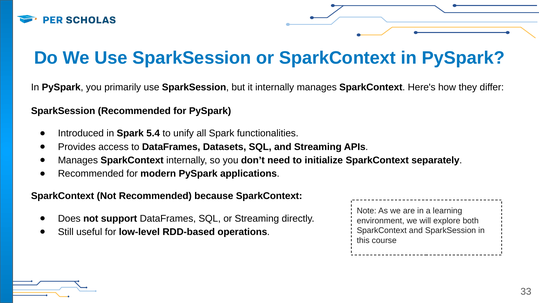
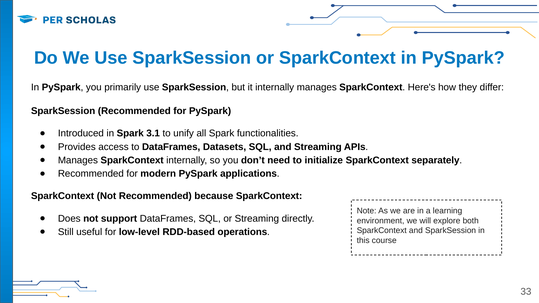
5.4: 5.4 -> 3.1
